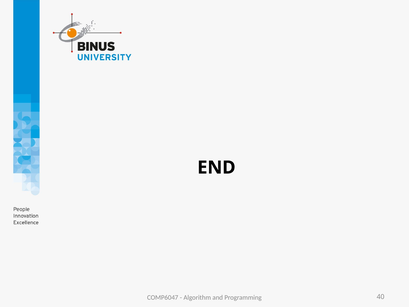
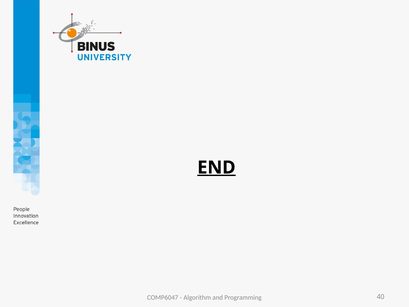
END underline: none -> present
